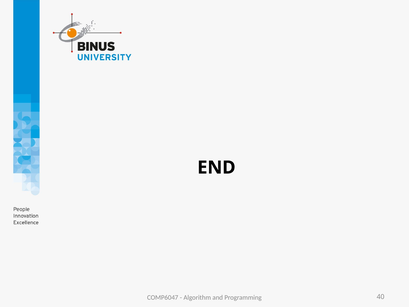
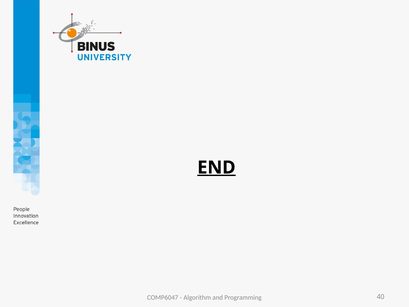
END underline: none -> present
